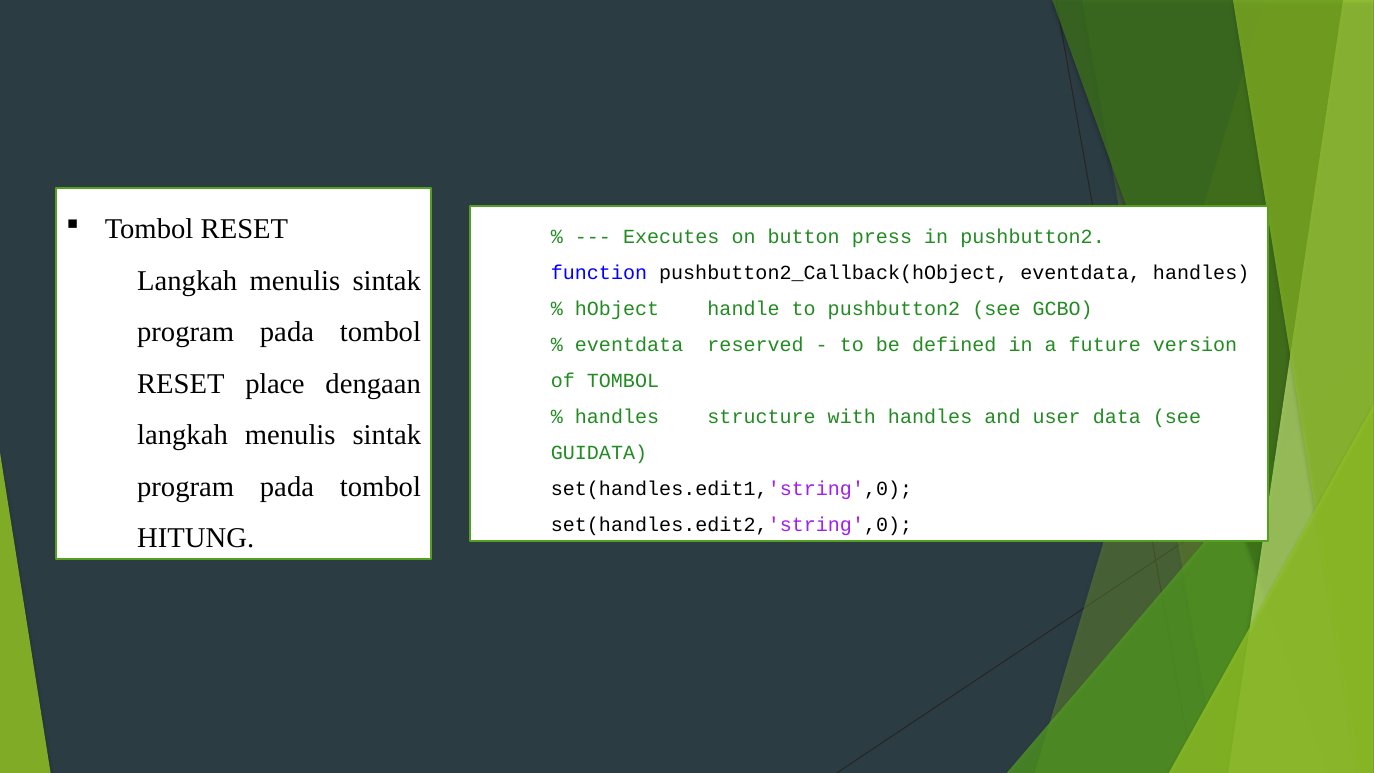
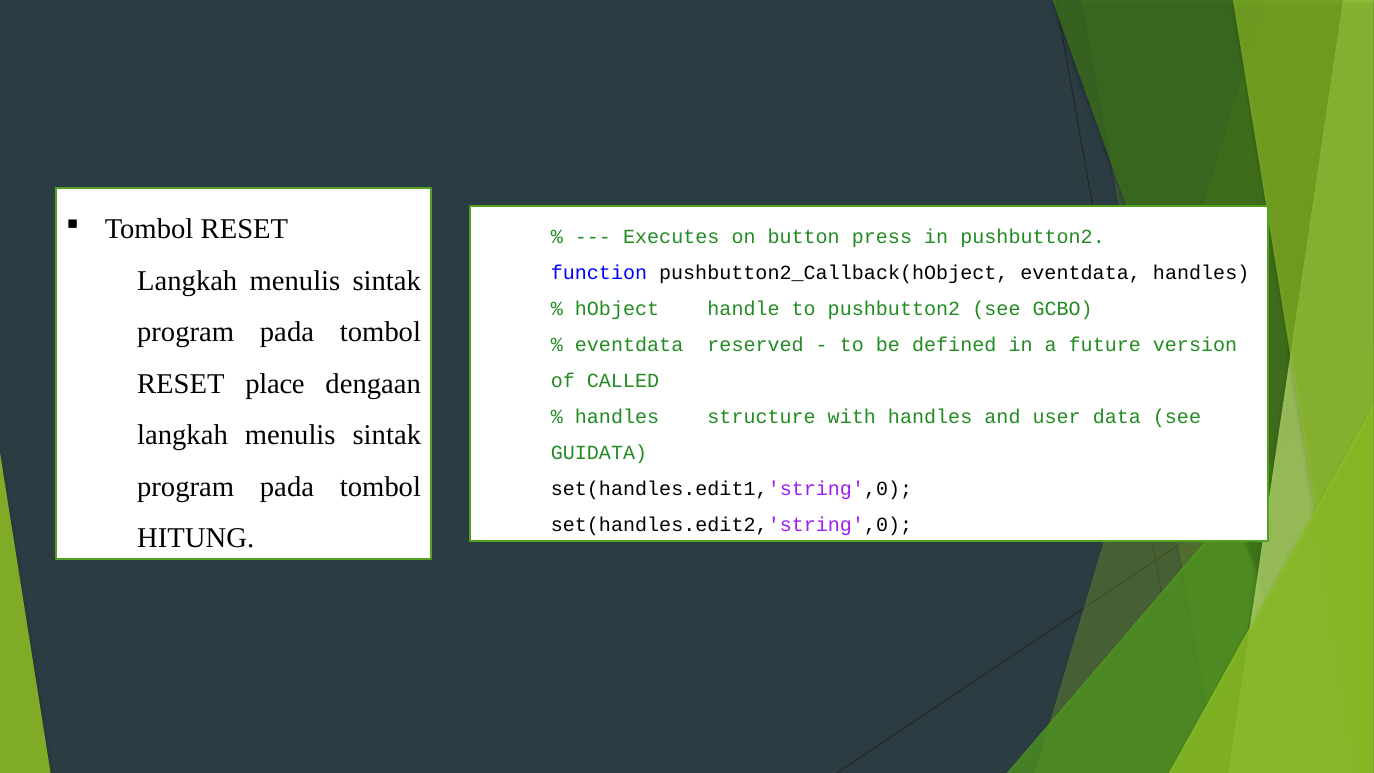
of TOMBOL: TOMBOL -> CALLED
